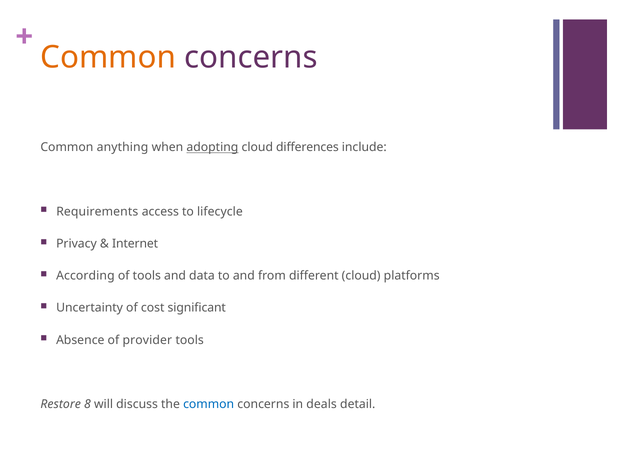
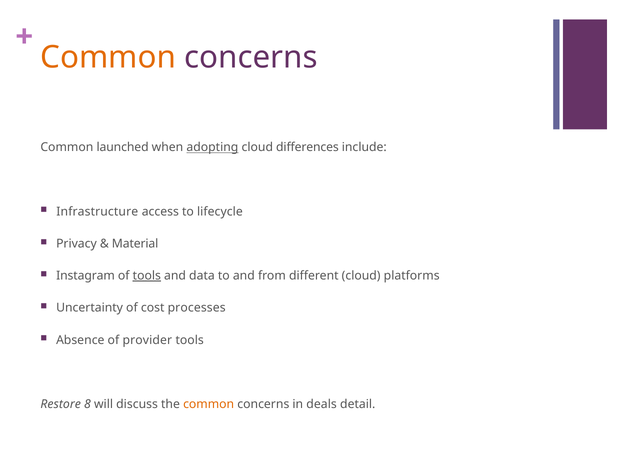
anything: anything -> launched
Requirements: Requirements -> Infrastructure
Internet: Internet -> Material
According: According -> Instagram
tools at (147, 275) underline: none -> present
significant: significant -> processes
common at (209, 404) colour: blue -> orange
